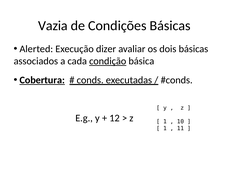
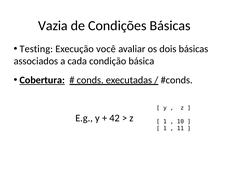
Alerted: Alerted -> Testing
dizer: dizer -> você
condição underline: present -> none
12: 12 -> 42
